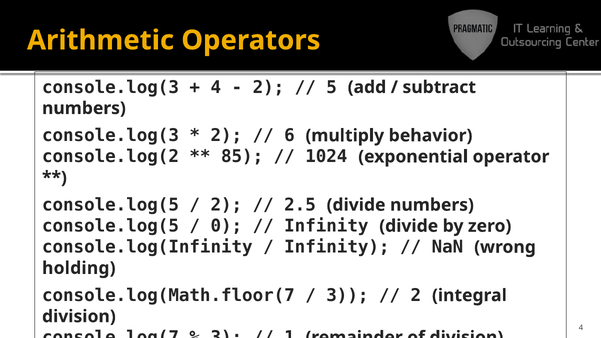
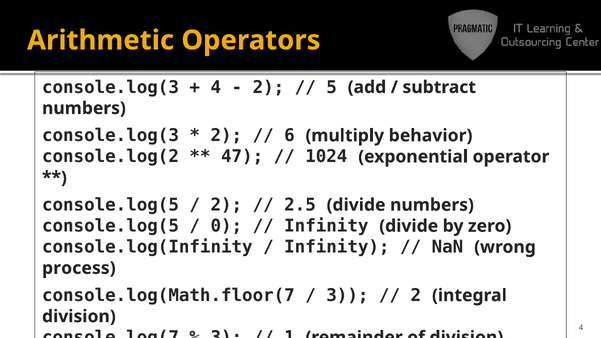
85: 85 -> 47
holding: holding -> process
